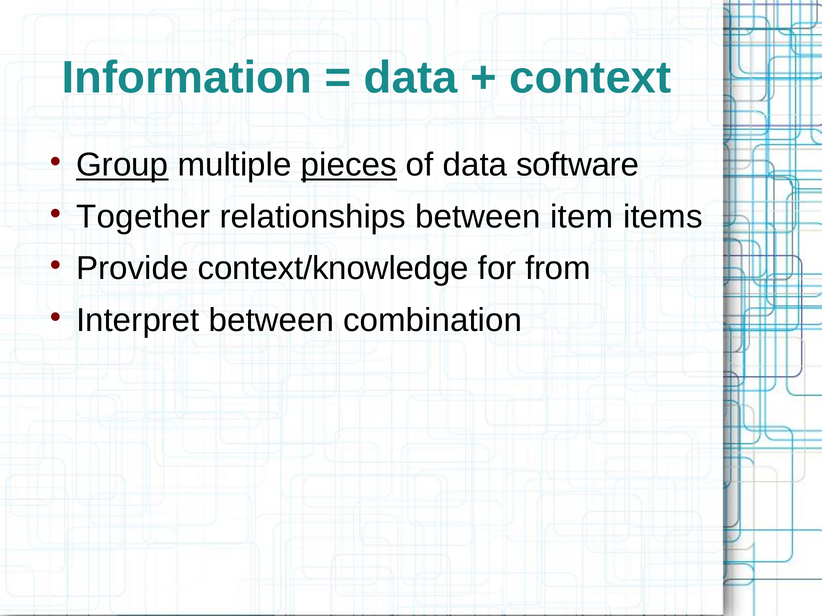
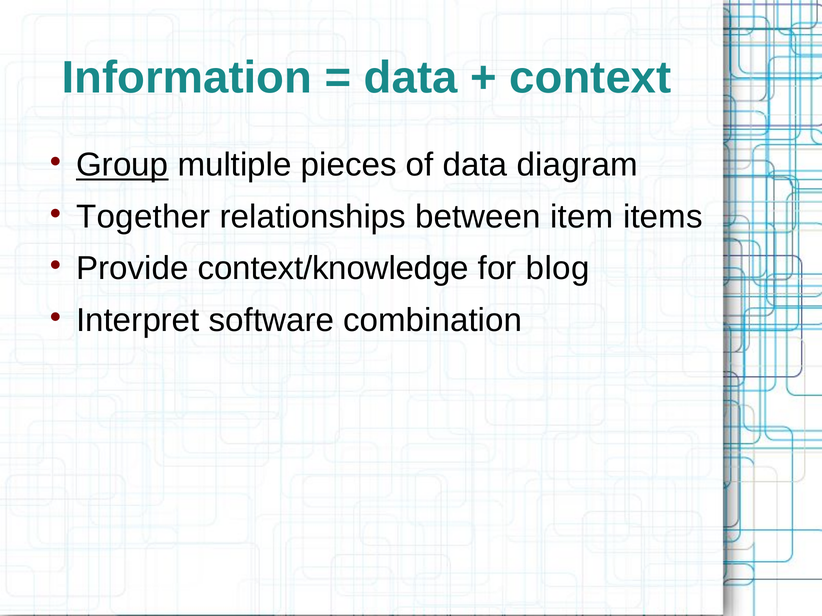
pieces underline: present -> none
software: software -> diagram
from: from -> blog
Interpret between: between -> software
